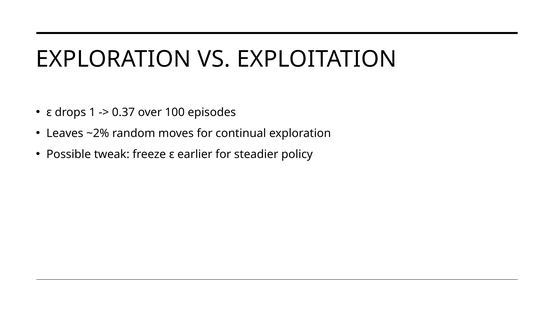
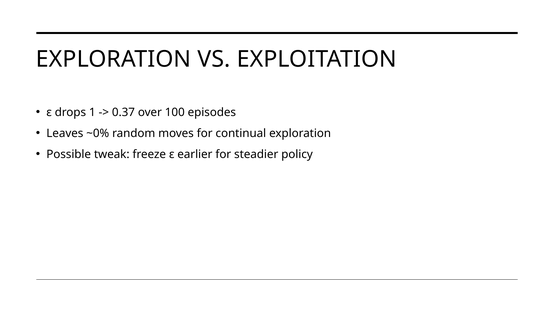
~2%: ~2% -> ~0%
